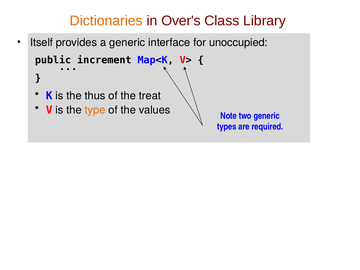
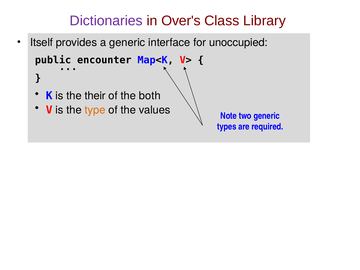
Dictionaries colour: orange -> purple
increment: increment -> encounter
thus: thus -> their
treat: treat -> both
